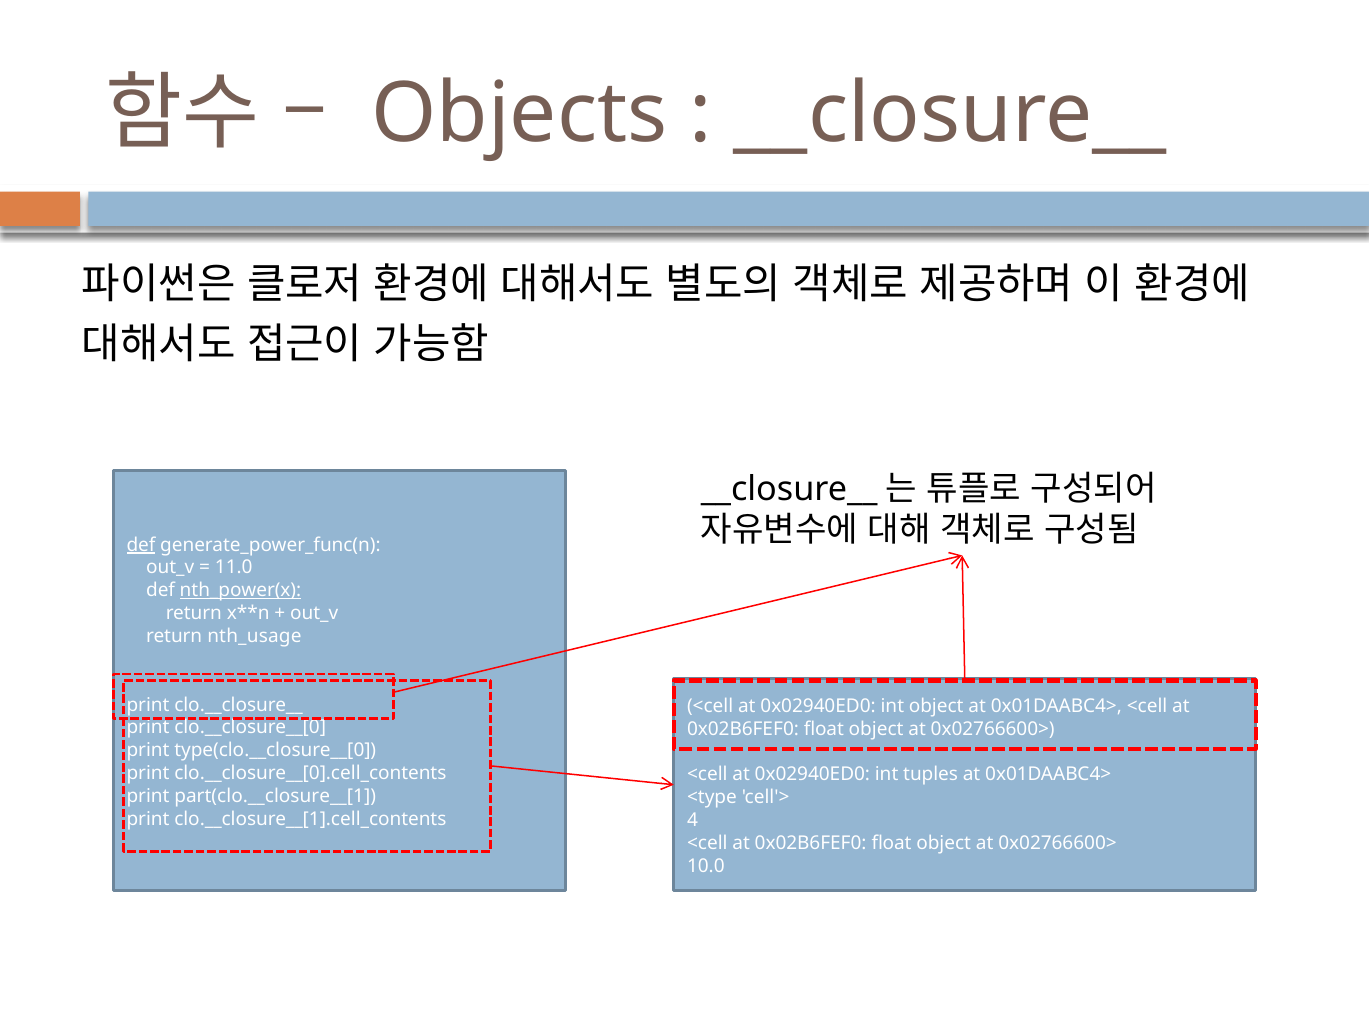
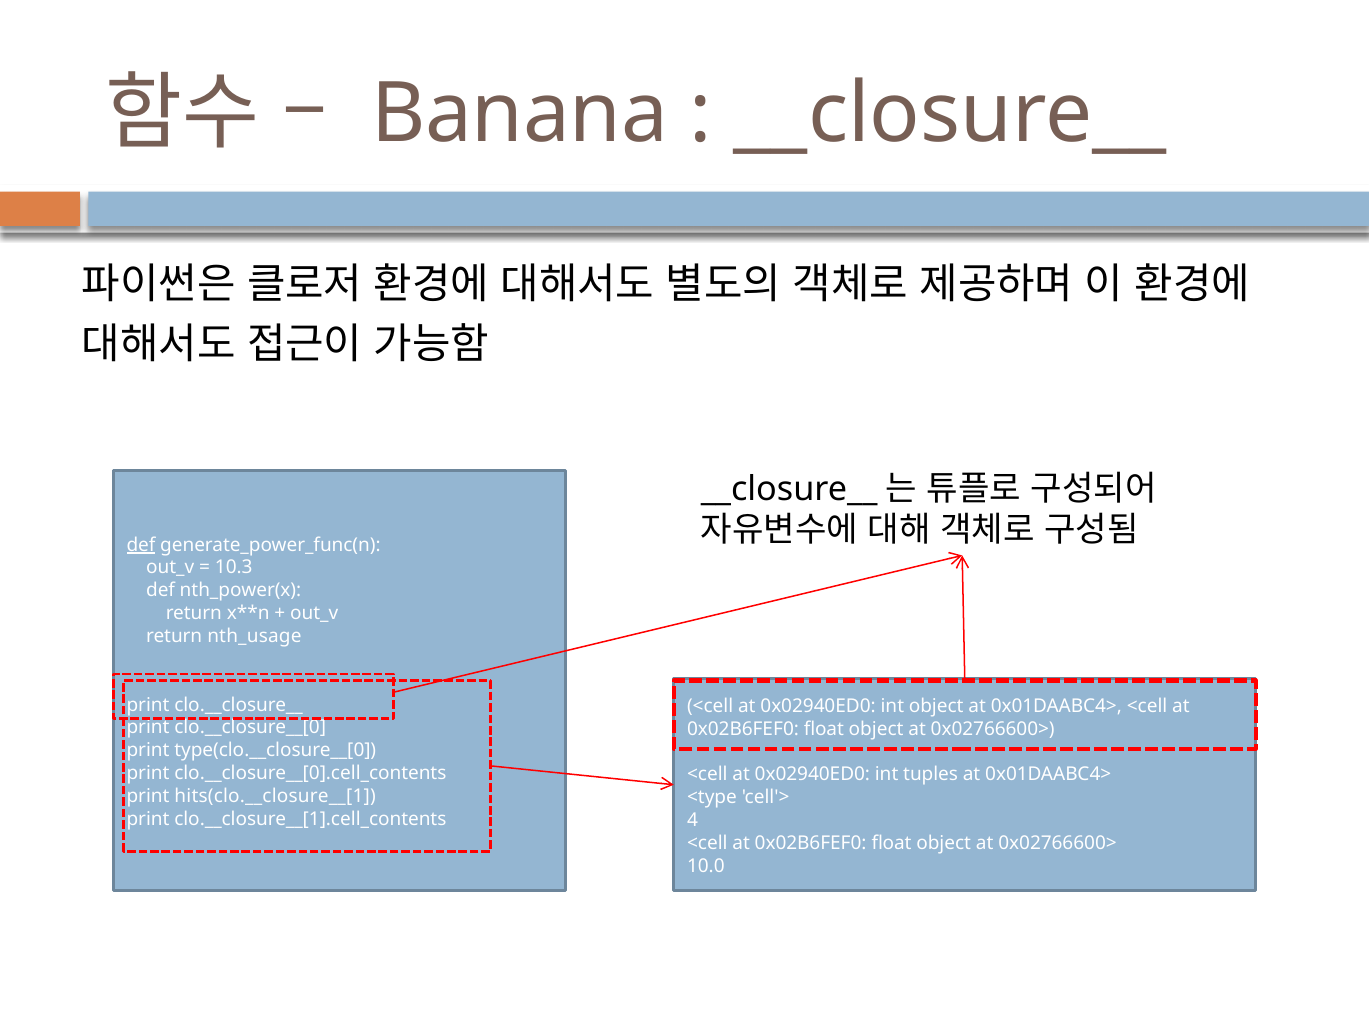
Objects: Objects -> Banana
11.0: 11.0 -> 10.3
nth_power(x underline: present -> none
part(clo.__closure__[1: part(clo.__closure__[1 -> hits(clo.__closure__[1
